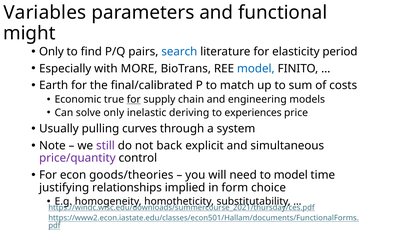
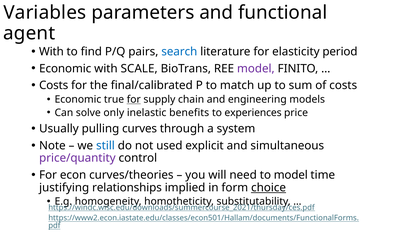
might: might -> agent
Only at (51, 52): Only -> With
Especially at (65, 68): Especially -> Economic
MORE: MORE -> SCALE
model at (256, 68) colour: blue -> purple
Earth at (54, 85): Earth -> Costs
deriving: deriving -> benefits
still colour: purple -> blue
back: back -> used
goods/theories: goods/theories -> curves/theories
choice underline: none -> present
